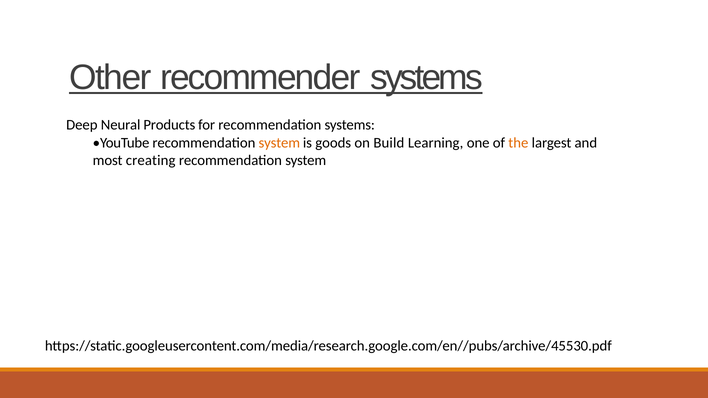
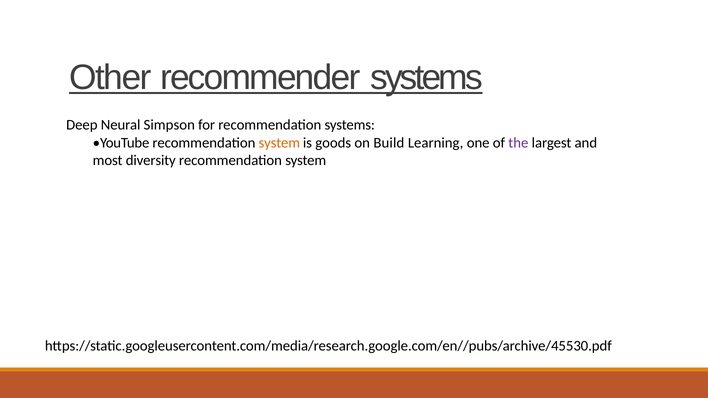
Products: Products -> Simpson
the colour: orange -> purple
creating: creating -> diversity
